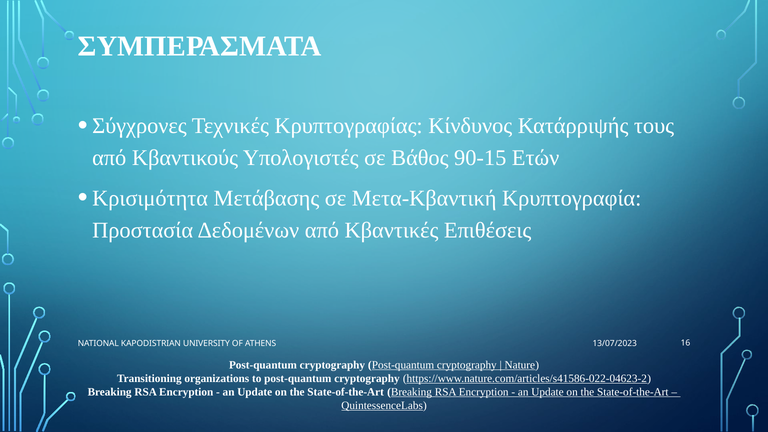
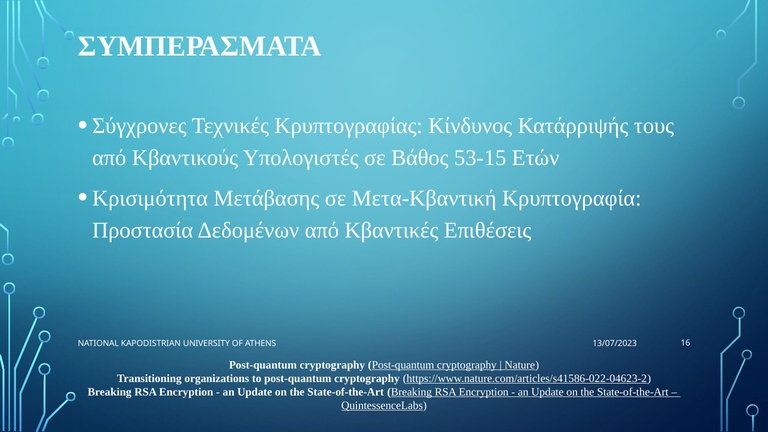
90-15: 90-15 -> 53-15
